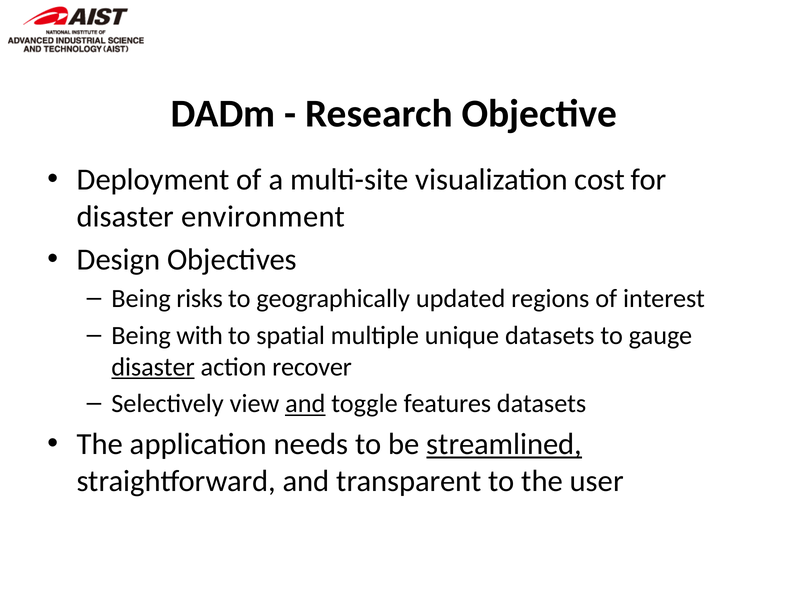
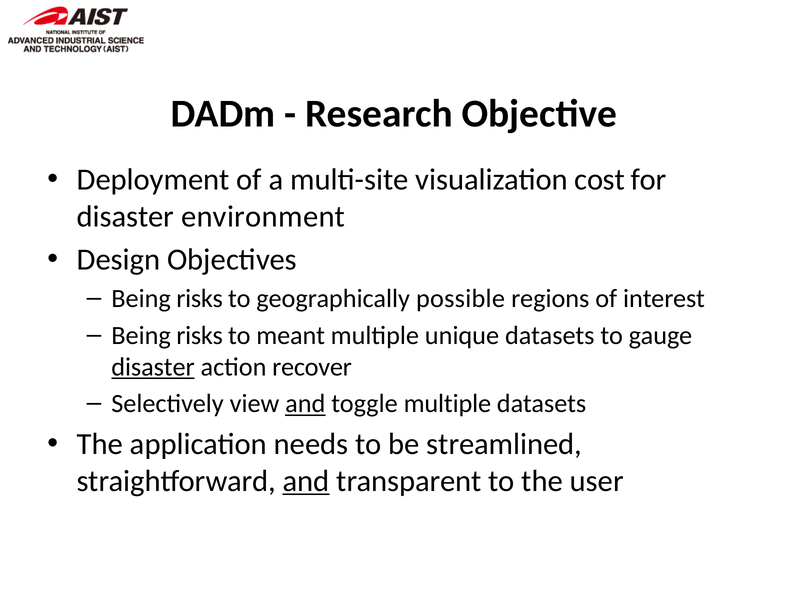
updated: updated -> possible
with at (200, 335): with -> risks
spatial: spatial -> meant
toggle features: features -> multiple
streamlined underline: present -> none
and at (306, 481) underline: none -> present
